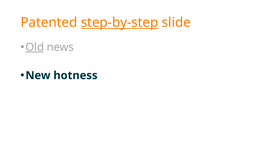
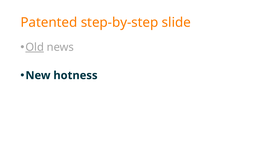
step-by-step underline: present -> none
